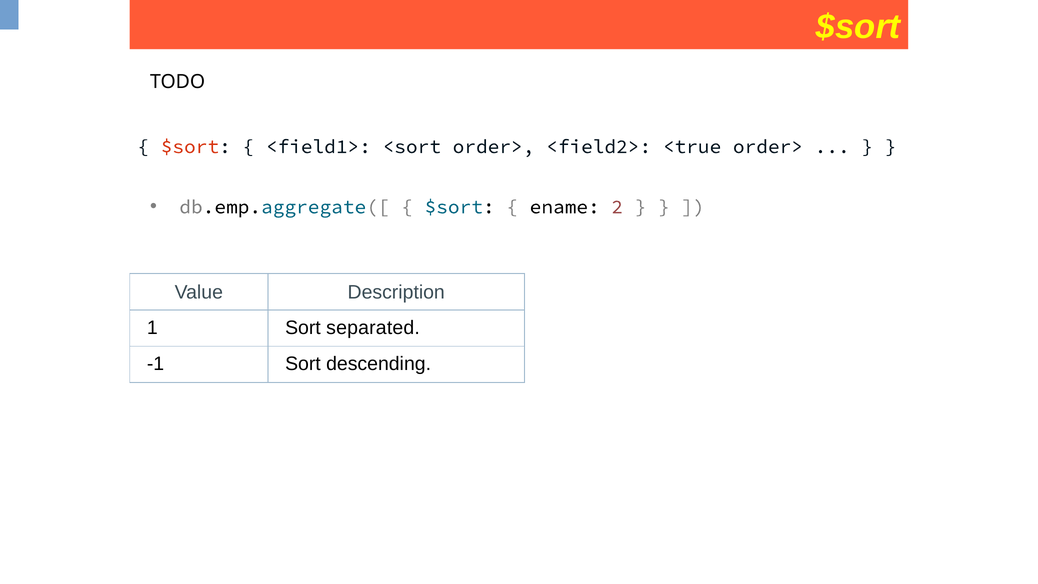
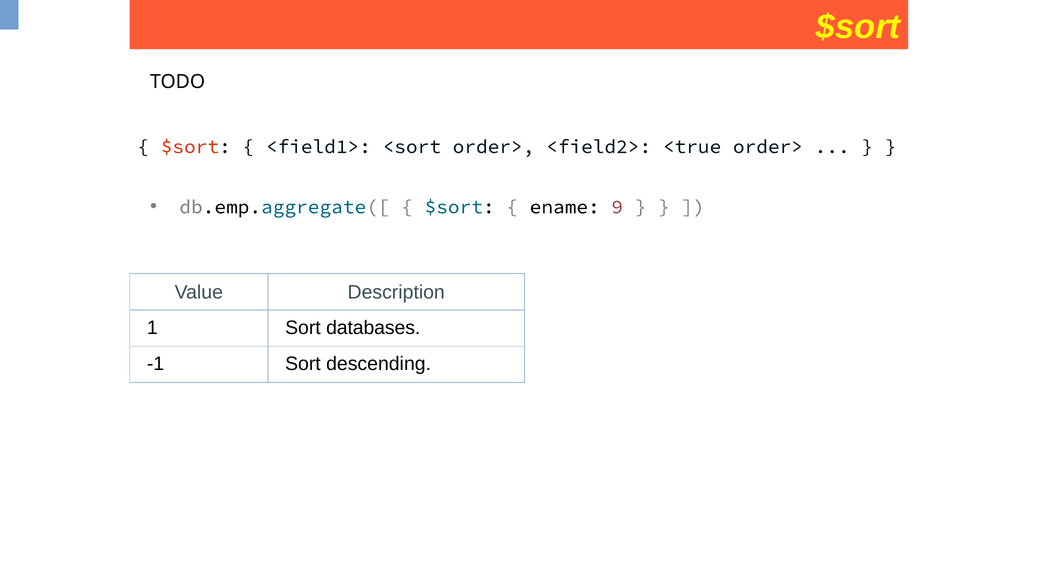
2: 2 -> 9
separated: separated -> databases
